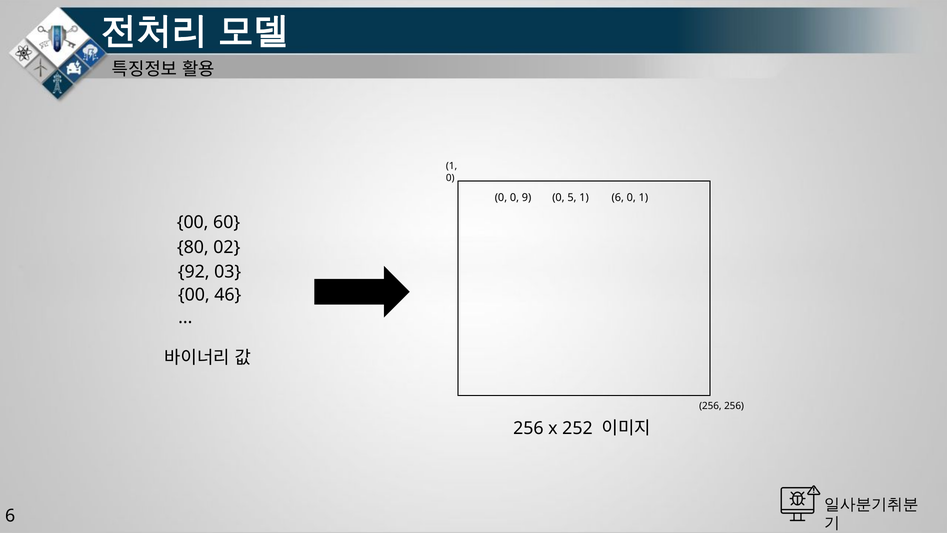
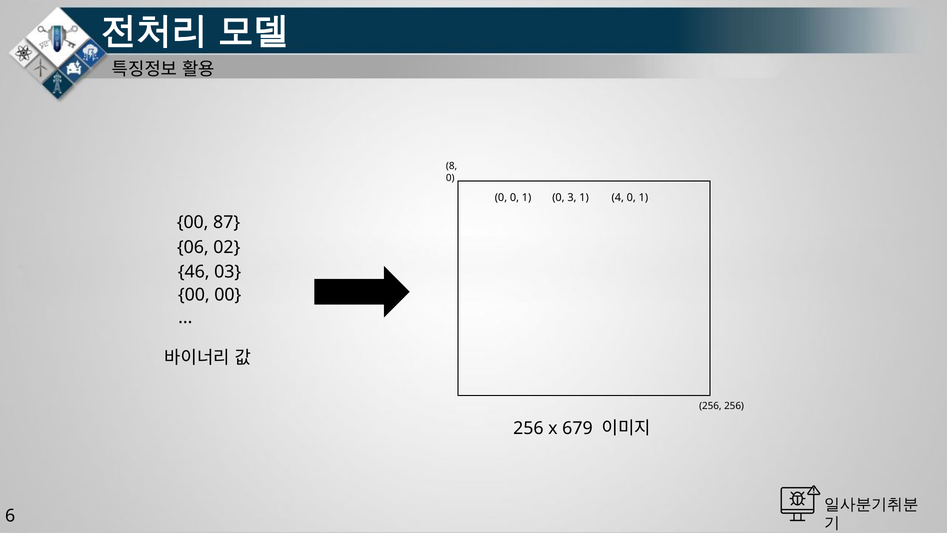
1 at (452, 166): 1 -> 8
0 0 9: 9 -> 1
5: 5 -> 3
1 6: 6 -> 4
60: 60 -> 87
80: 80 -> 06
92: 92 -> 46
00 46: 46 -> 00
252: 252 -> 679
